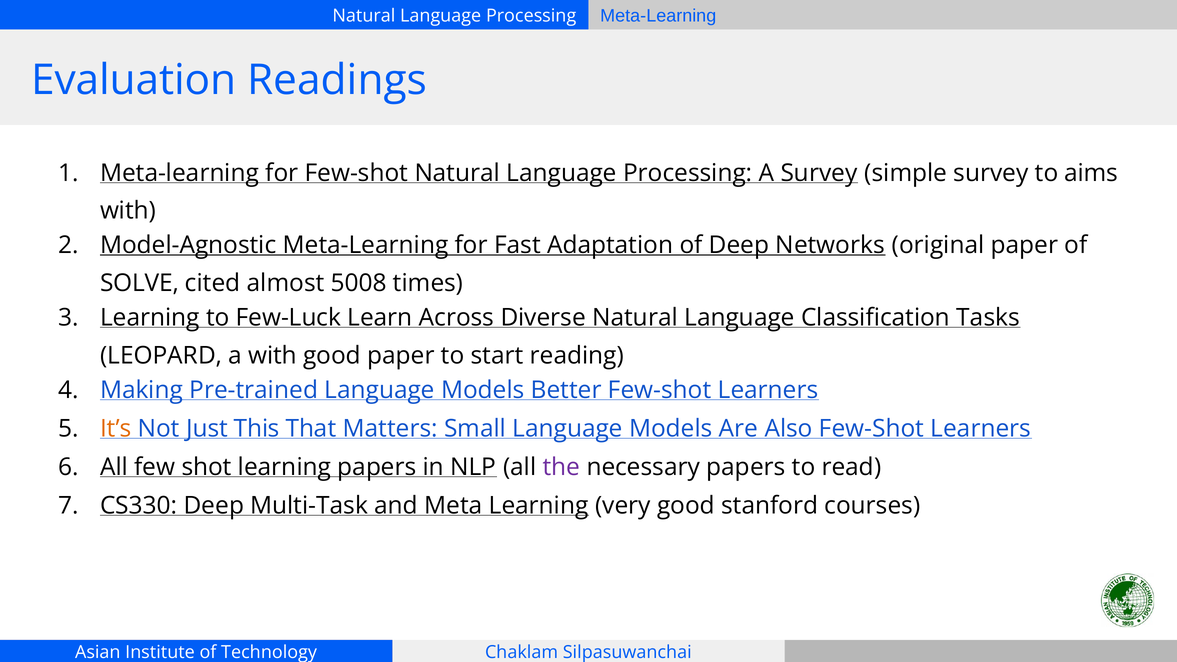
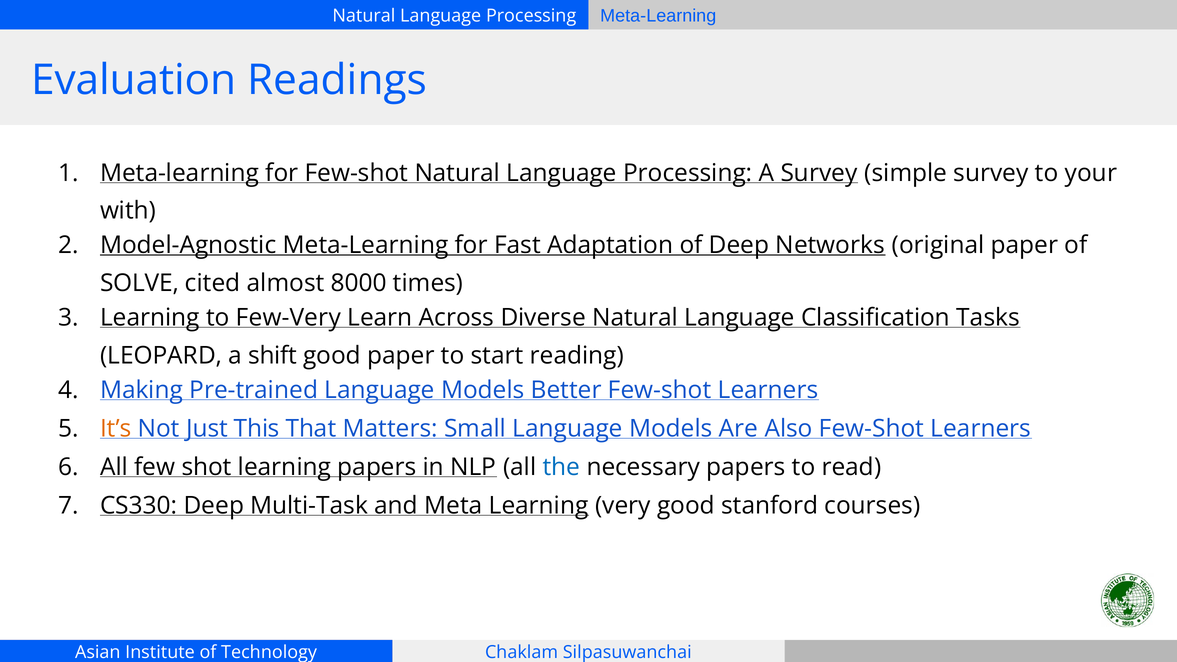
aims: aims -> your
5008: 5008 -> 8000
Few-Luck: Few-Luck -> Few-Very
a with: with -> shift
the colour: purple -> blue
